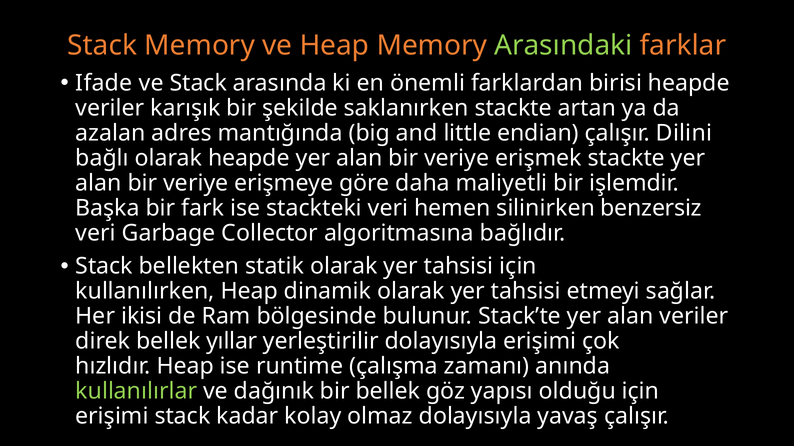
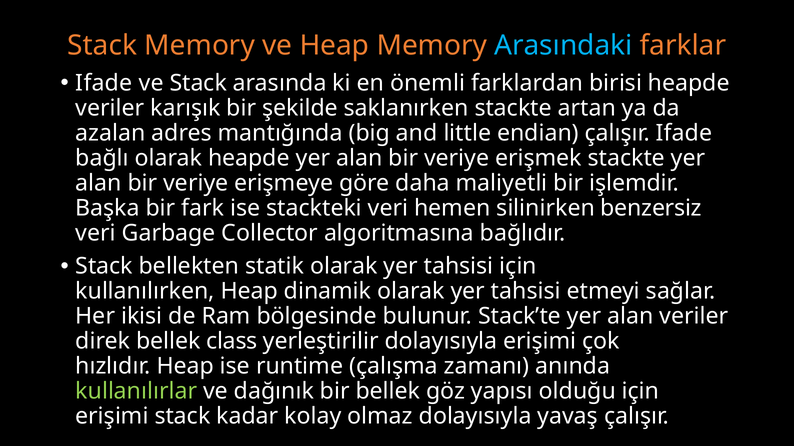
Arasındaki colour: light green -> light blue
çalışır Dilini: Dilini -> Ifade
yıllar: yıllar -> class
